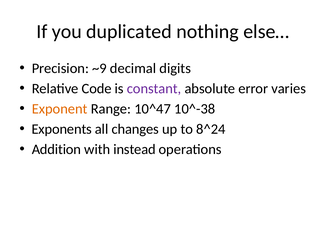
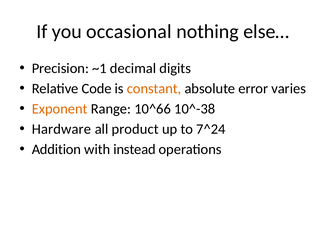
duplicated: duplicated -> occasional
~9: ~9 -> ~1
constant colour: purple -> orange
10^47: 10^47 -> 10^66
Exponents: Exponents -> Hardware
changes: changes -> product
8^24: 8^24 -> 7^24
